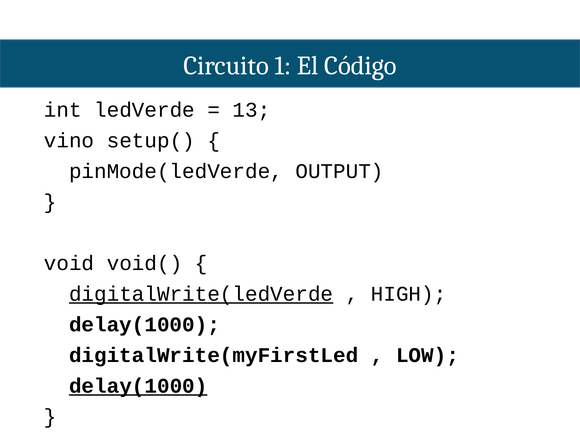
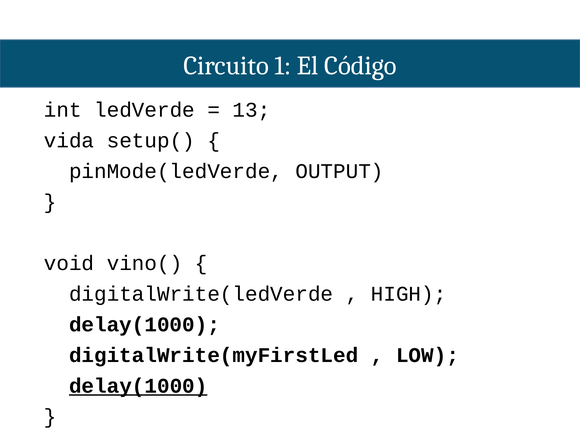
vino: vino -> vida
void(: void( -> vino(
digitalWrite(ledVerde underline: present -> none
